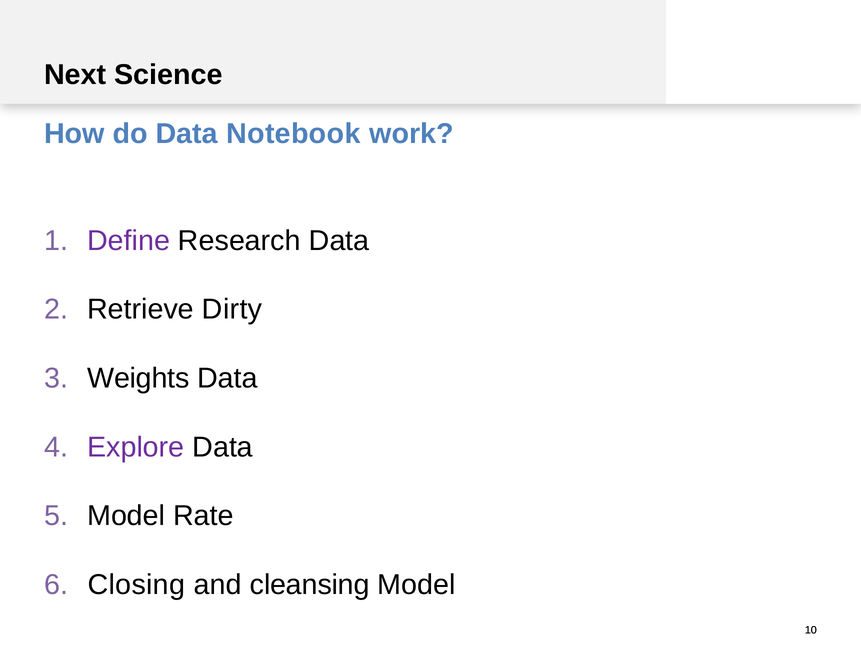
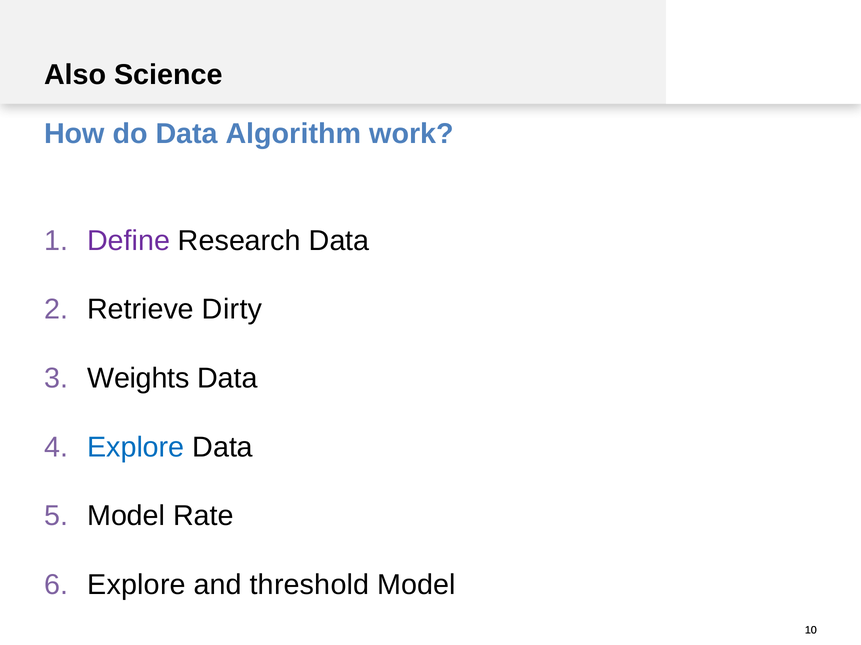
Next: Next -> Also
Notebook: Notebook -> Algorithm
Explore at (136, 448) colour: purple -> blue
Closing at (136, 585): Closing -> Explore
cleansing: cleansing -> threshold
